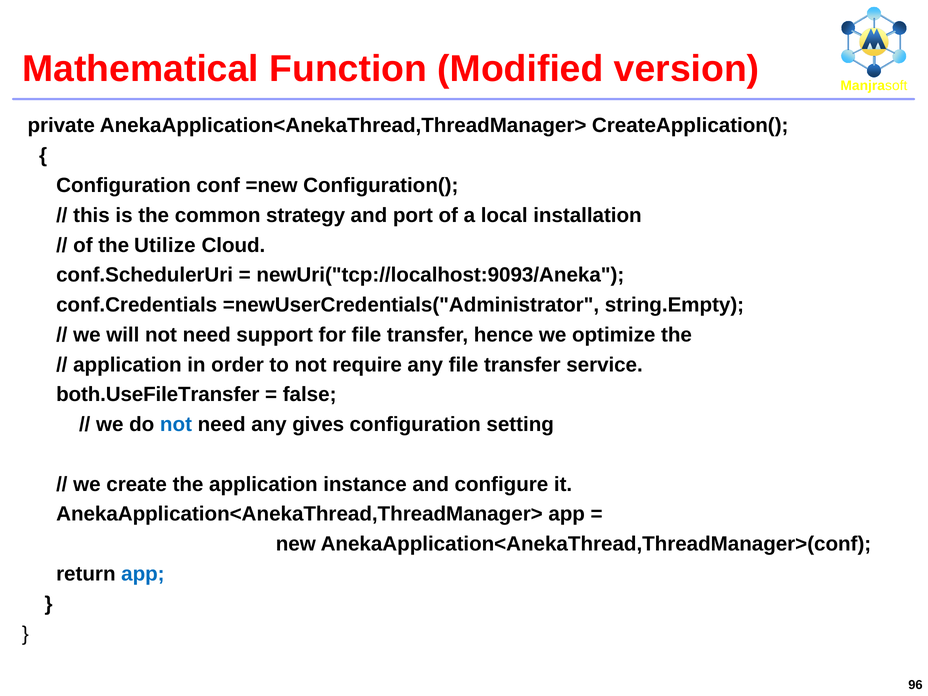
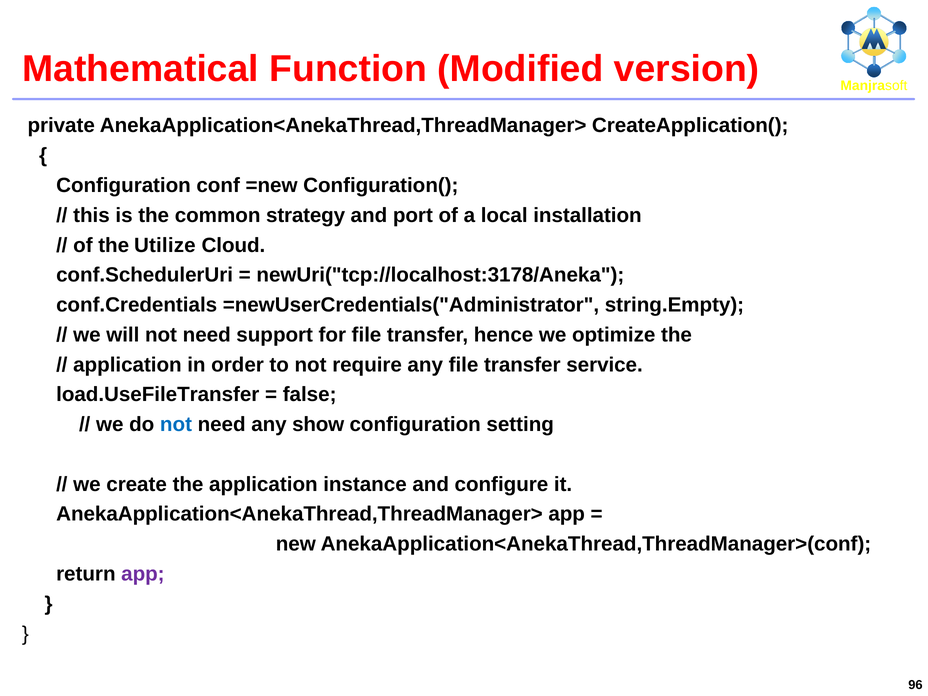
newUri("tcp://localhost:9093/Aneka: newUri("tcp://localhost:9093/Aneka -> newUri("tcp://localhost:3178/Aneka
both.UseFileTransfer: both.UseFileTransfer -> load.UseFileTransfer
gives: gives -> show
app at (143, 574) colour: blue -> purple
